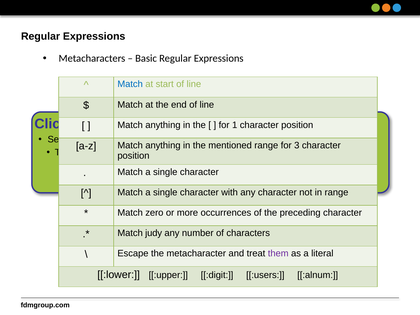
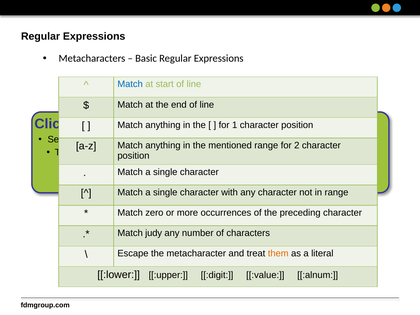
3: 3 -> 2
them colour: purple -> orange
:users: :users -> :value
